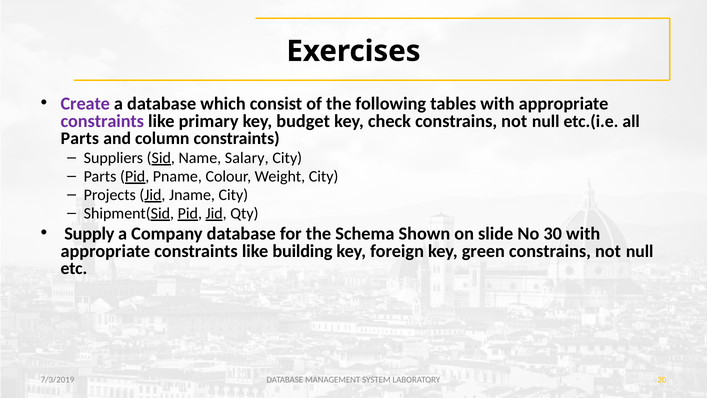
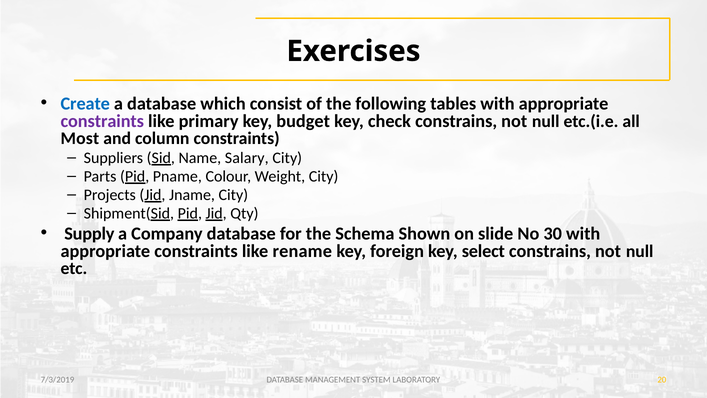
Create colour: purple -> blue
Parts at (80, 138): Parts -> Most
building: building -> rename
green: green -> select
